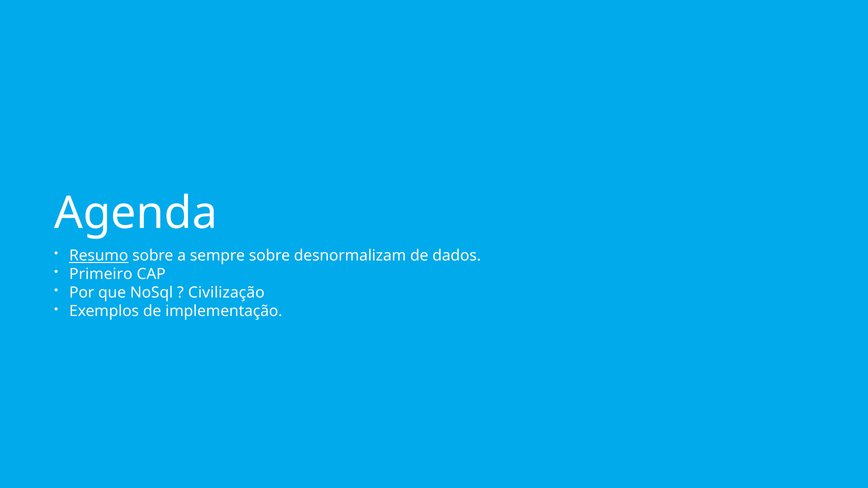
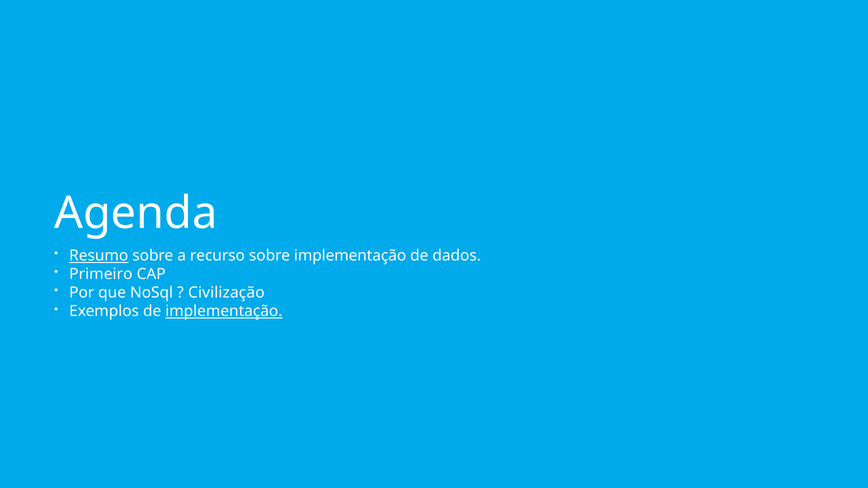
sempre: sempre -> recurso
sobre desnormalizam: desnormalizam -> implementação
implementação at (224, 312) underline: none -> present
